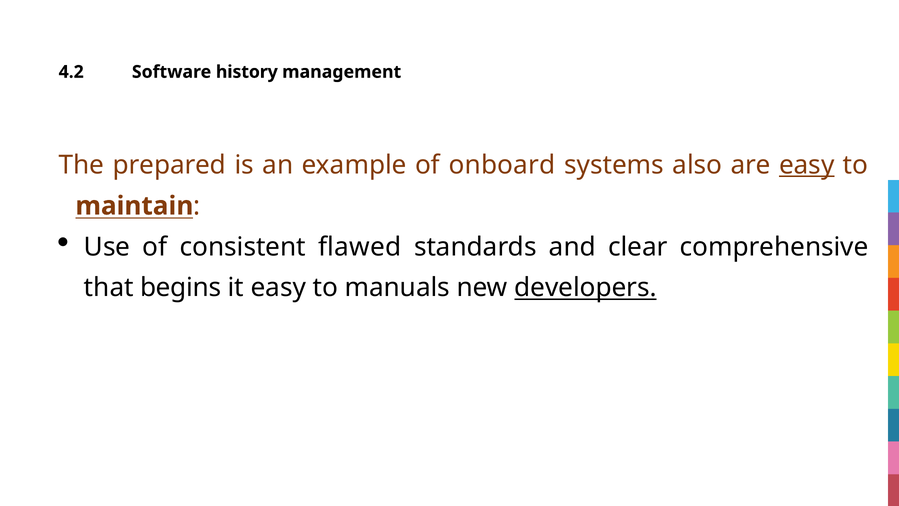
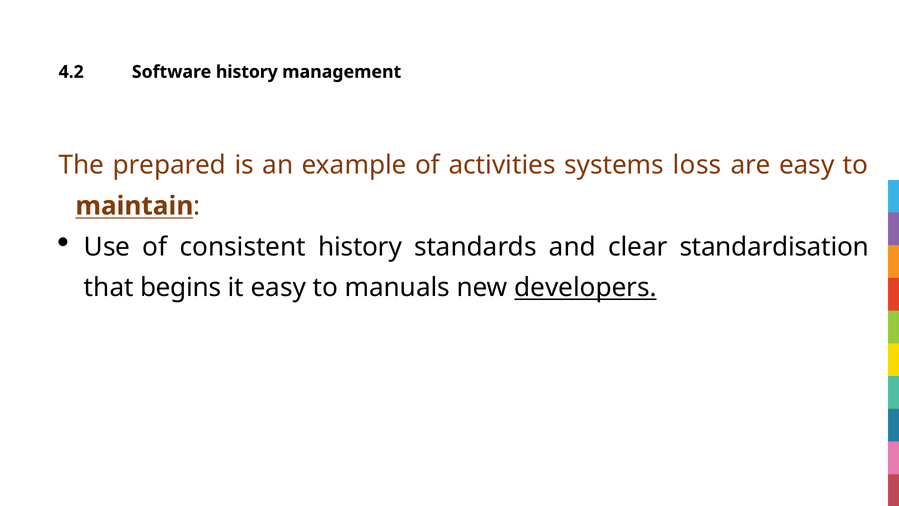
onboard: onboard -> activities
also: also -> loss
easy at (807, 165) underline: present -> none
consistent flawed: flawed -> history
comprehensive: comprehensive -> standardisation
